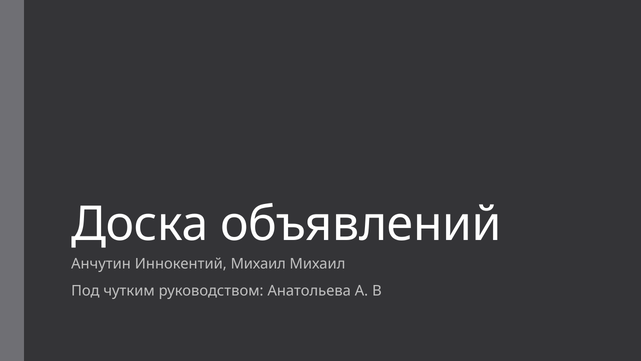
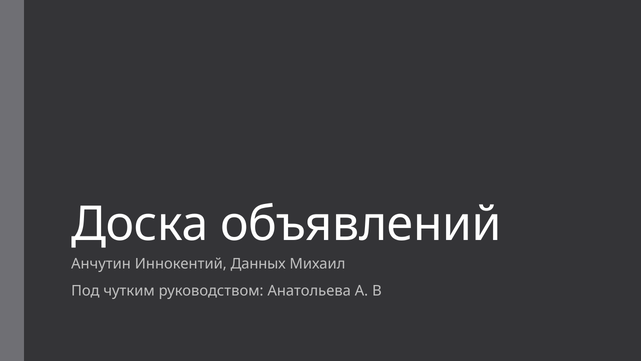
Иннокентий Михаил: Михаил -> Данных
